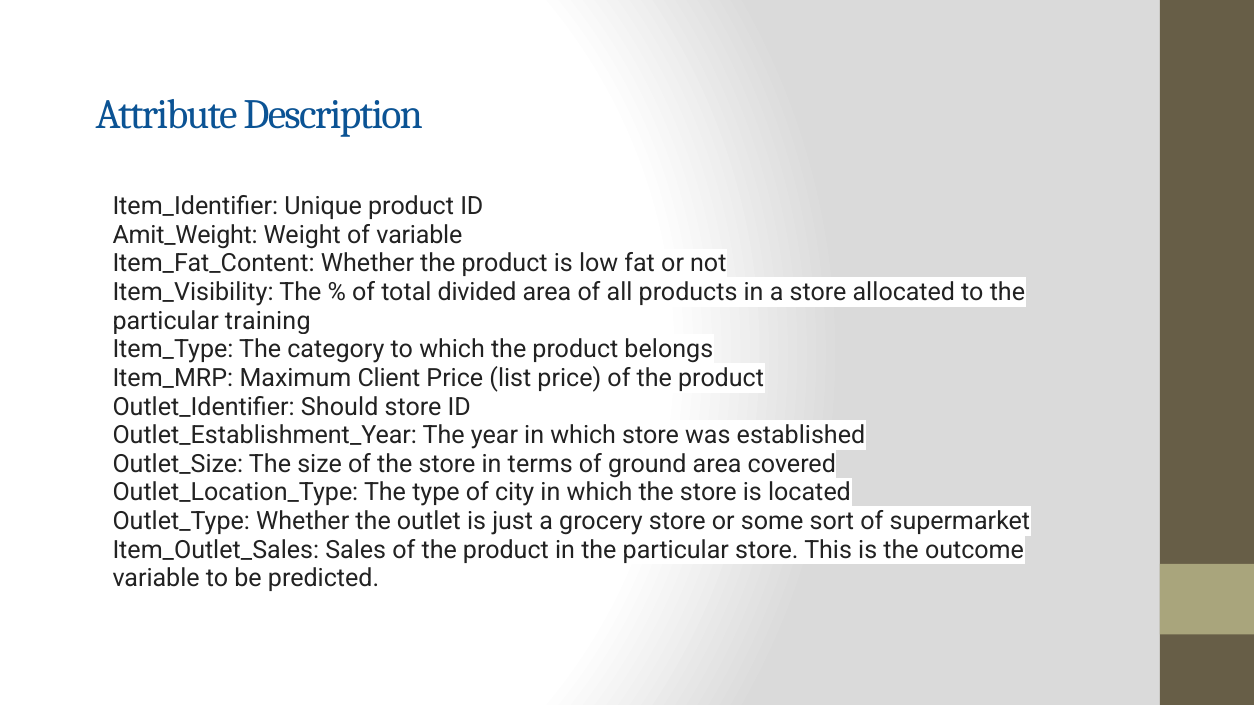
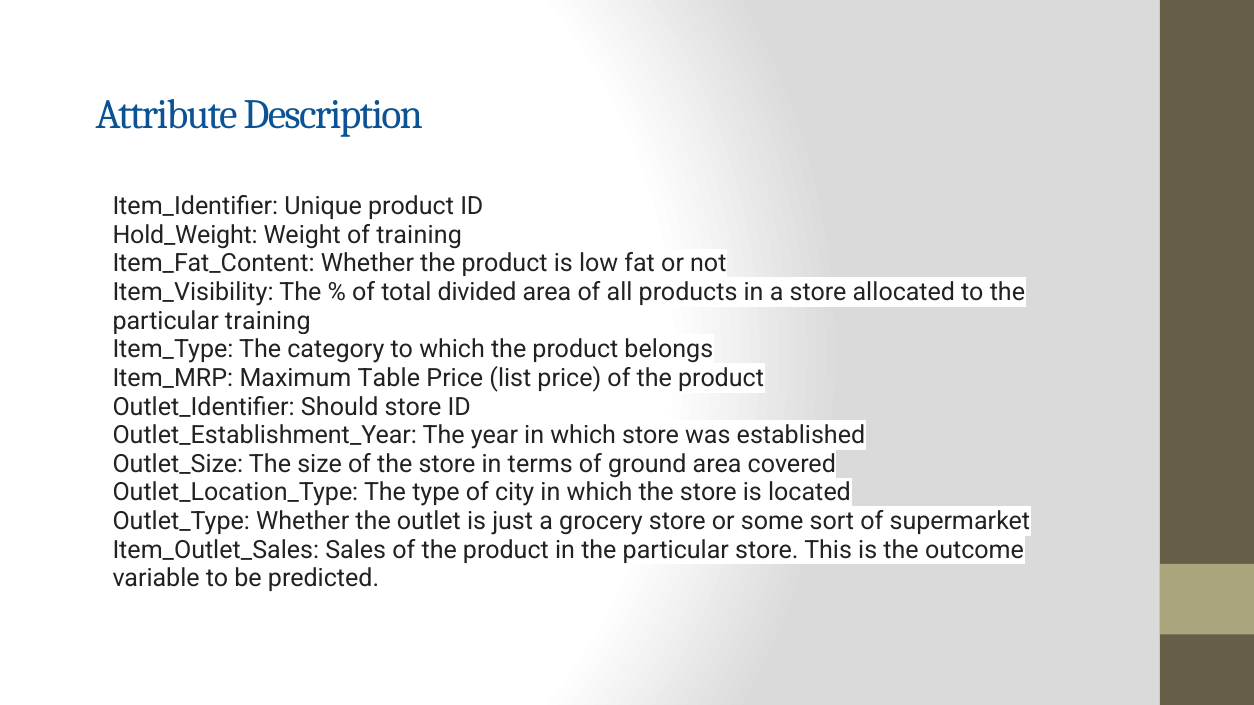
Amit_Weight: Amit_Weight -> Hold_Weight
of variable: variable -> training
Client: Client -> Table
